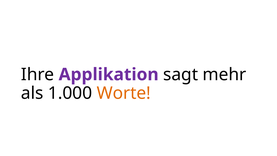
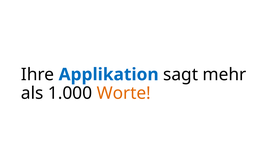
Applikation colour: purple -> blue
